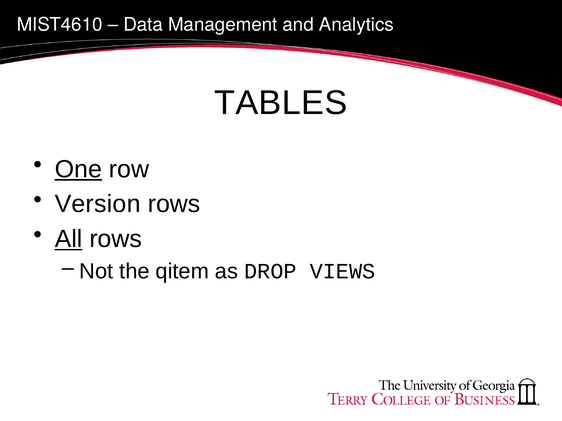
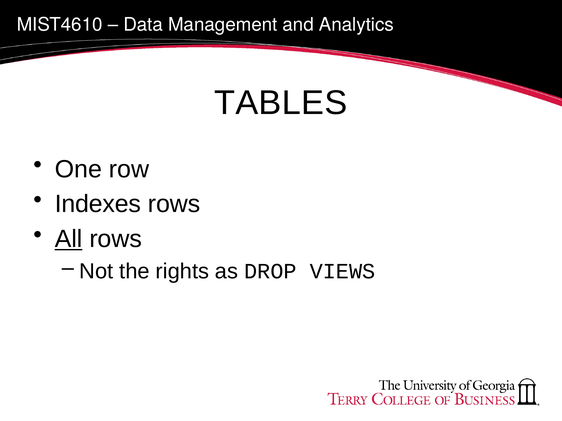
One underline: present -> none
Version: Version -> Indexes
qitem: qitem -> rights
